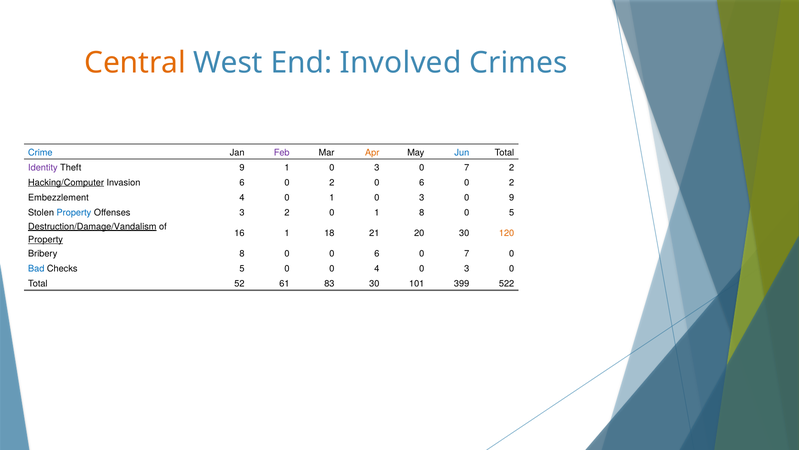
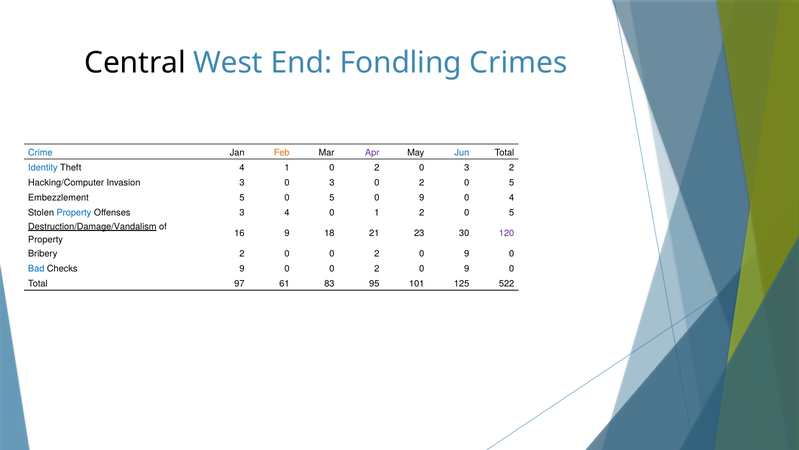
Central colour: orange -> black
Involved: Involved -> Fondling
Feb colour: purple -> orange
Apr colour: orange -> purple
Identity colour: purple -> blue
Theft 9: 9 -> 4
3 at (377, 167): 3 -> 2
7 at (467, 167): 7 -> 3
Hacking/Computer underline: present -> none
Invasion 6: 6 -> 3
2 at (332, 182): 2 -> 3
6 at (422, 182): 6 -> 2
2 at (512, 182): 2 -> 5
Embezzlement 4: 4 -> 5
1 at (332, 197): 1 -> 5
3 at (422, 197): 3 -> 9
0 9: 9 -> 4
3 2: 2 -> 4
1 8: 8 -> 2
16 1: 1 -> 9
20: 20 -> 23
120 colour: orange -> purple
Property at (46, 239) underline: present -> none
Bribery 8: 8 -> 2
6 at (377, 254): 6 -> 2
7 at (467, 254): 7 -> 9
Checks 5: 5 -> 9
4 at (377, 269): 4 -> 2
3 at (467, 269): 3 -> 9
52: 52 -> 97
83 30: 30 -> 95
399: 399 -> 125
